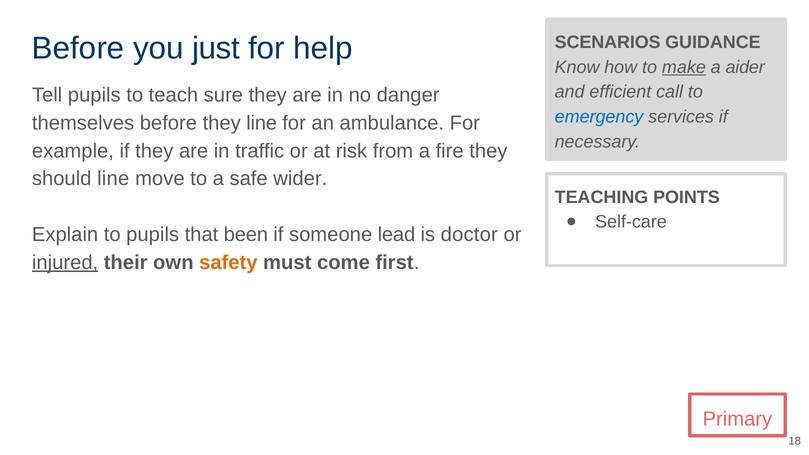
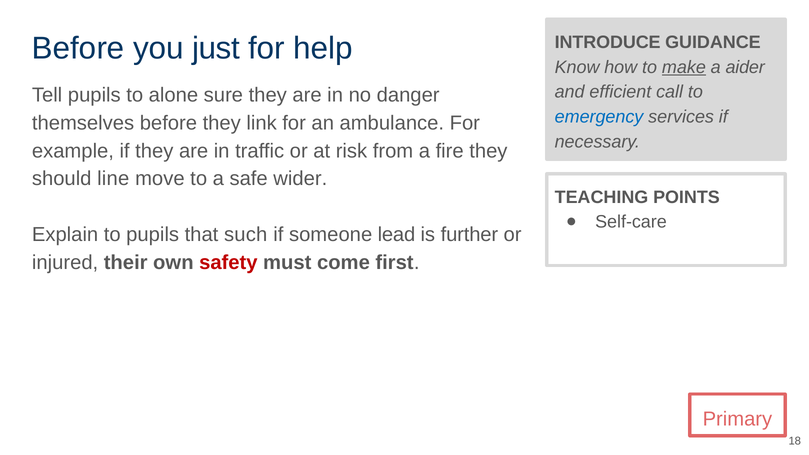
SCENARIOS: SCENARIOS -> INTRODUCE
teach: teach -> alone
they line: line -> link
been: been -> such
doctor: doctor -> further
injured underline: present -> none
safety colour: orange -> red
